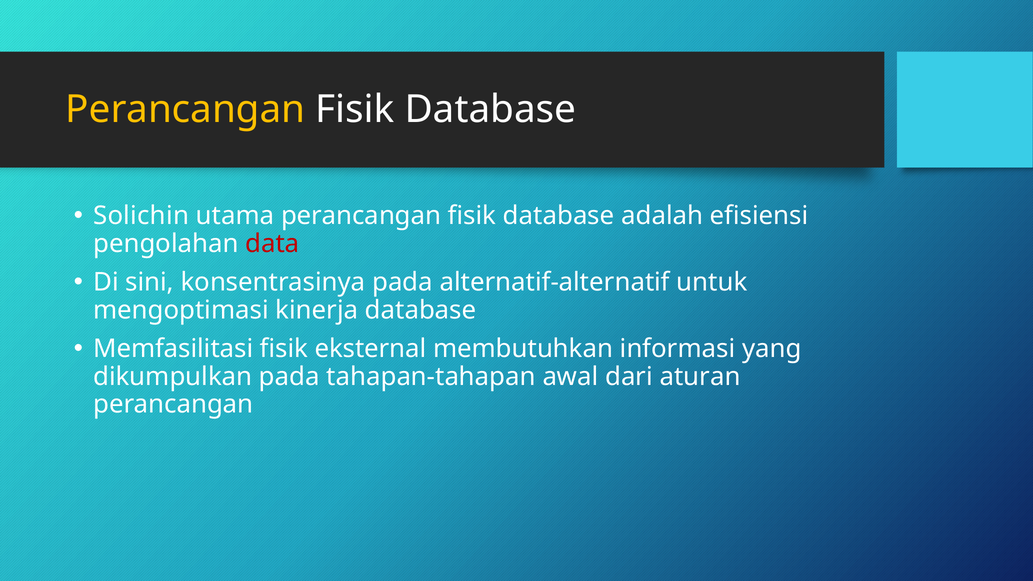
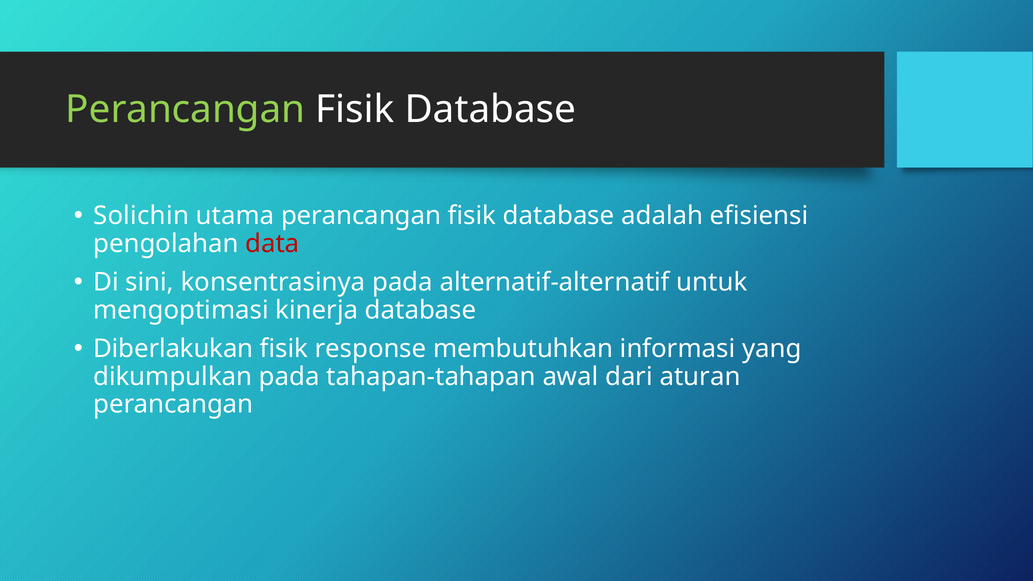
Perancangan at (185, 109) colour: yellow -> light green
Memfasilitasi: Memfasilitasi -> Diberlakukan
eksternal: eksternal -> response
